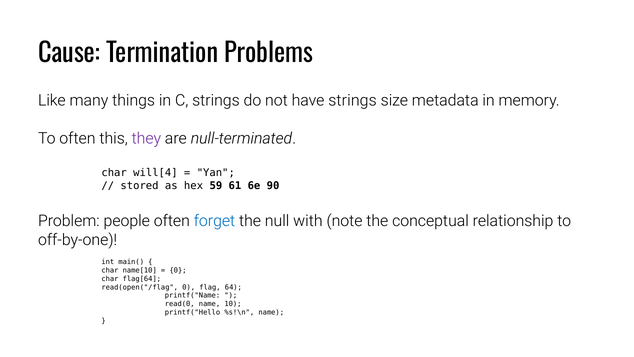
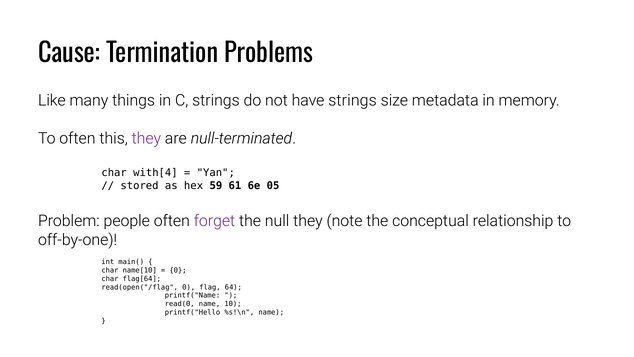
will[4: will[4 -> with[4
90: 90 -> 05
forget colour: blue -> purple
null with: with -> they
